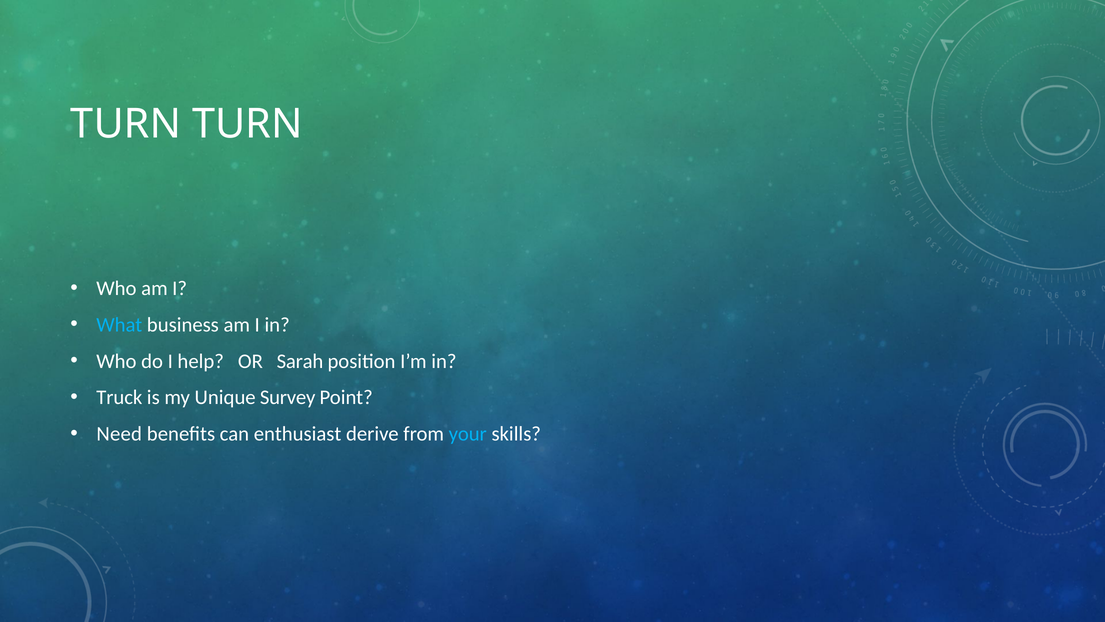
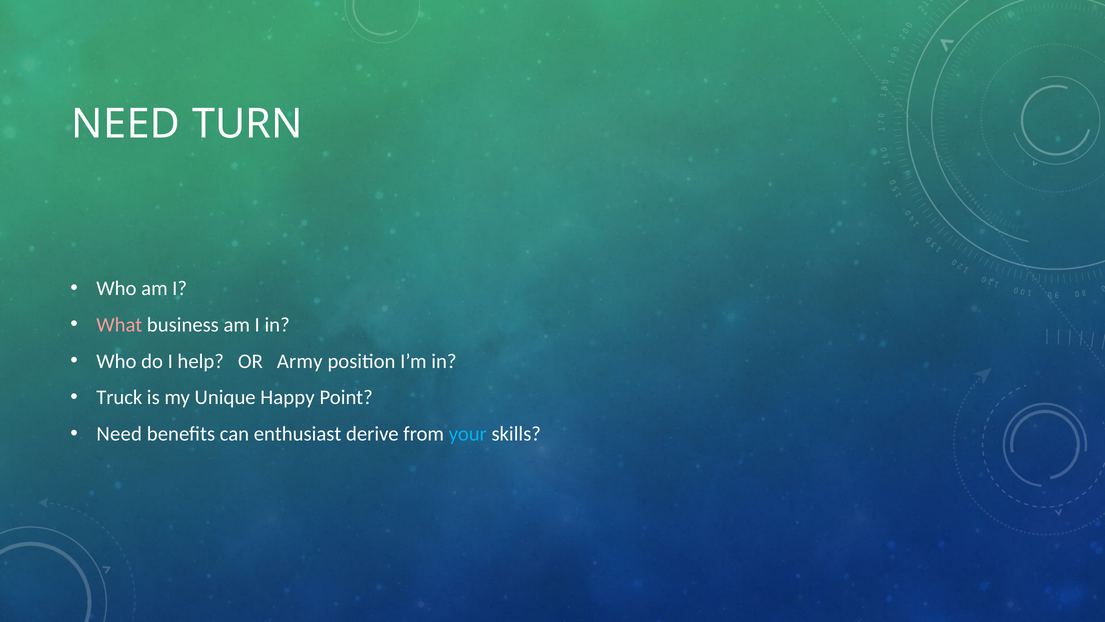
TURN at (126, 124): TURN -> NEED
What colour: light blue -> pink
Sarah: Sarah -> Army
Survey: Survey -> Happy
